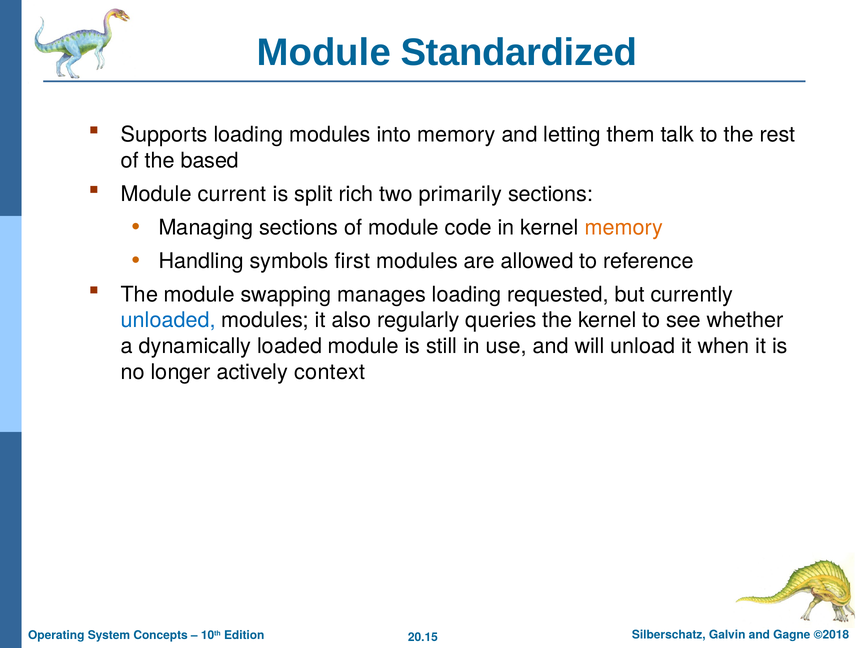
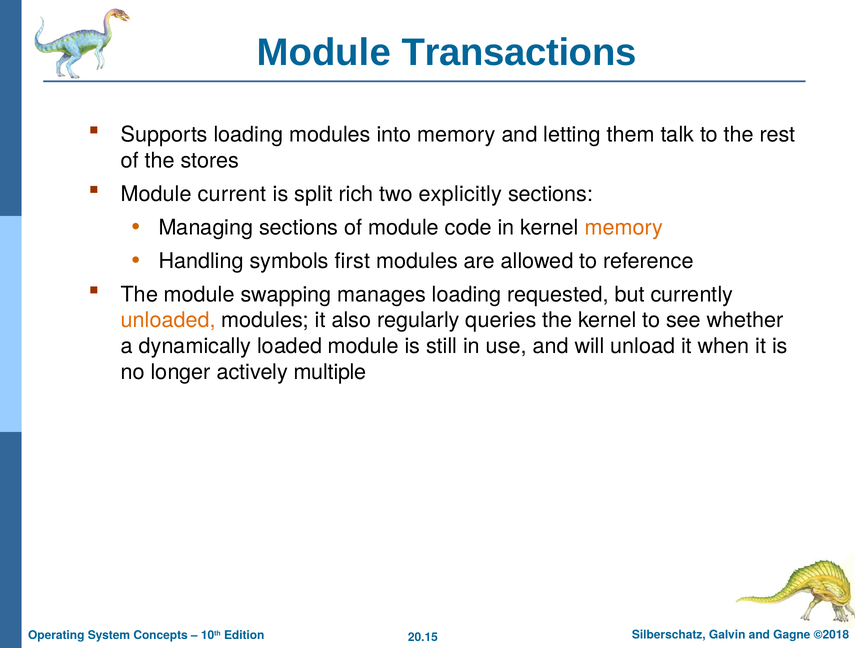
Standardized: Standardized -> Transactions
based: based -> stores
primarily: primarily -> explicitly
unloaded colour: blue -> orange
context: context -> multiple
